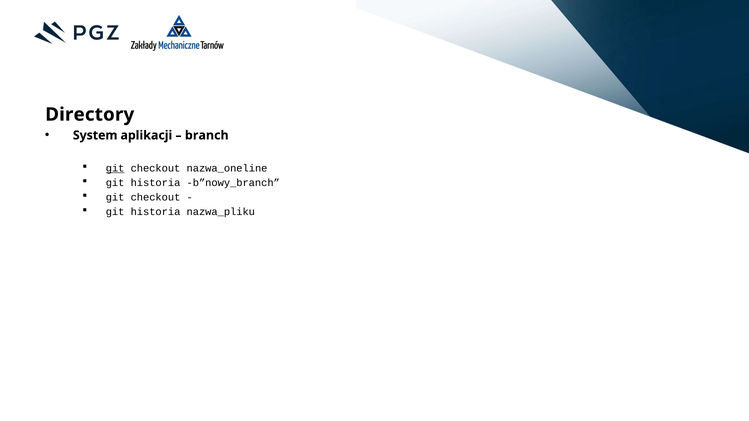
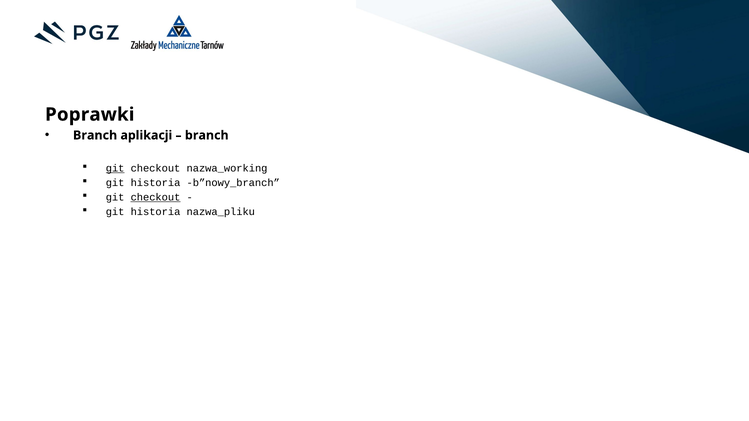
Directory: Directory -> Poprawki
System at (95, 135): System -> Branch
nazwa_oneline: nazwa_oneline -> nazwa_working
checkout at (156, 198) underline: none -> present
